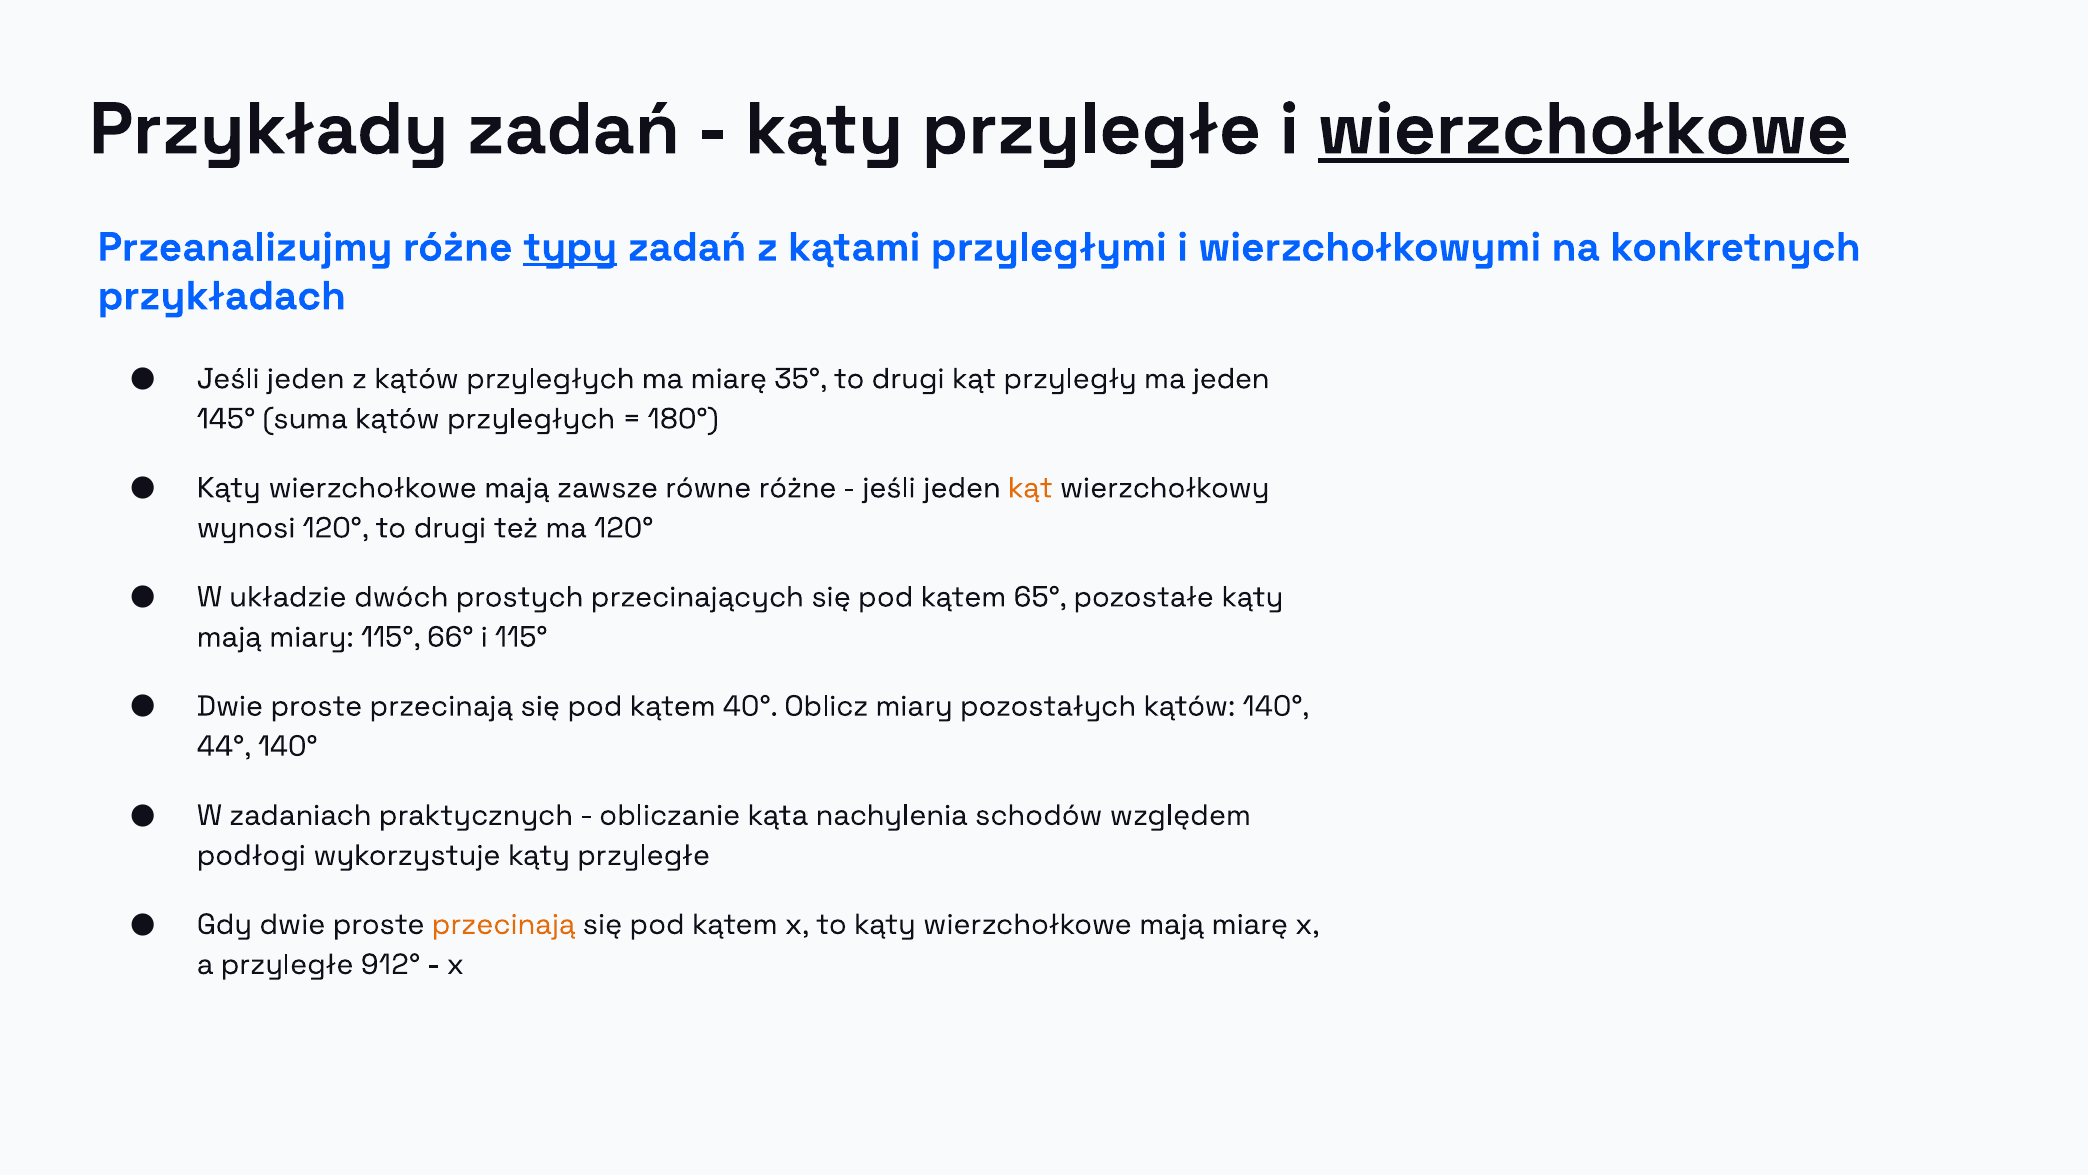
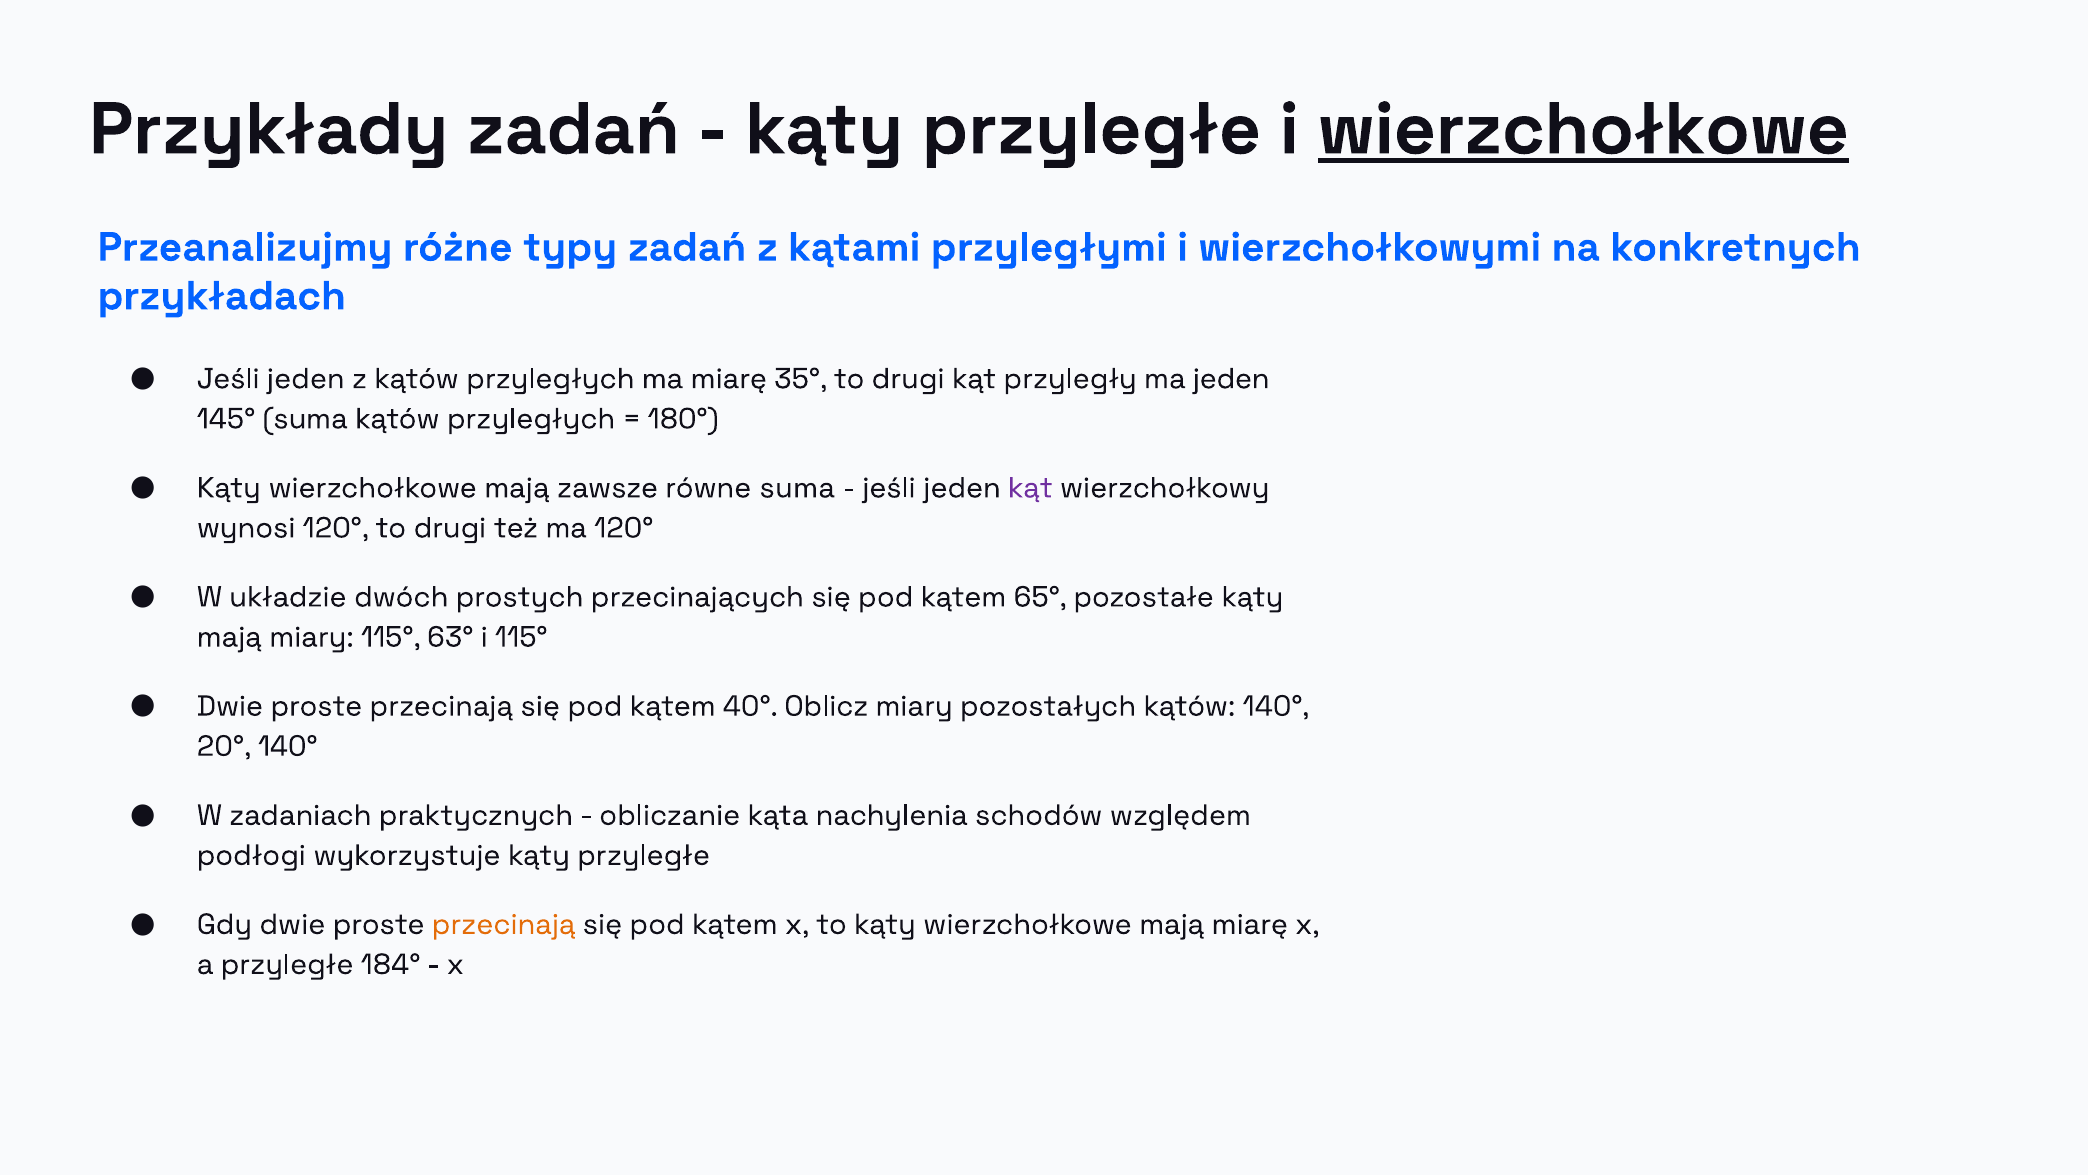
typy underline: present -> none
równe różne: różne -> suma
kąt at (1030, 488) colour: orange -> purple
66°: 66° -> 63°
44°: 44° -> 20°
912°: 912° -> 184°
